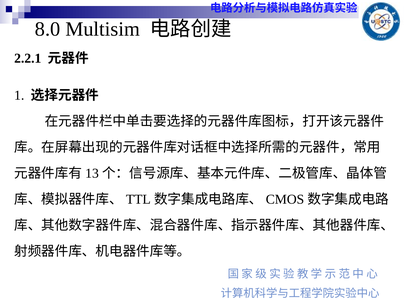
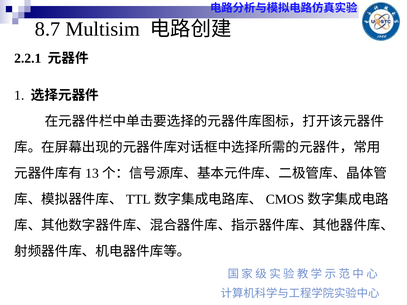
8.0: 8.0 -> 8.7
